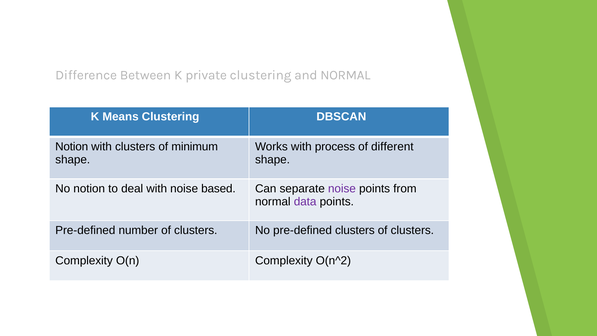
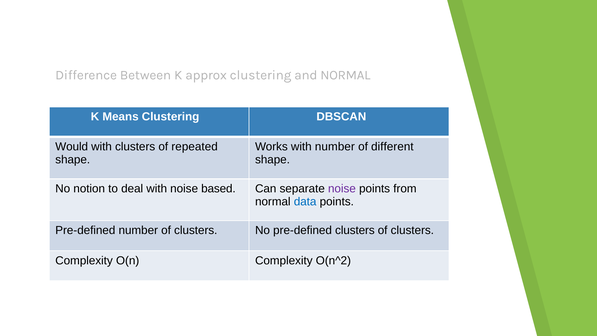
private: private -> approx
Notion at (72, 146): Notion -> Would
minimum: minimum -> repeated
with process: process -> number
data colour: purple -> blue
